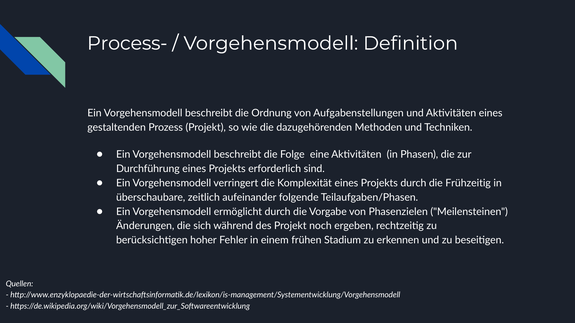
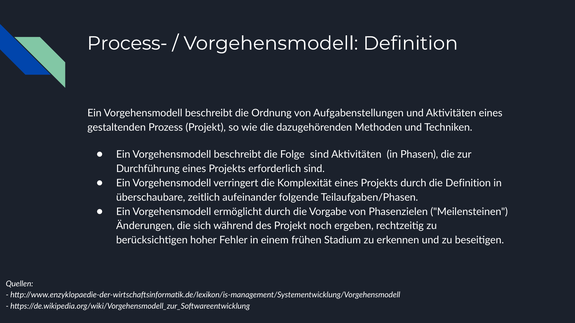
Folge eine: eine -> sind
die Frühzeitig: Frühzeitig -> Definition
